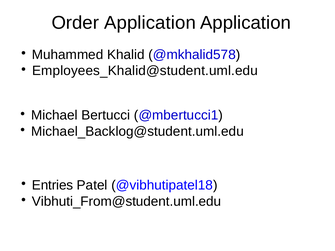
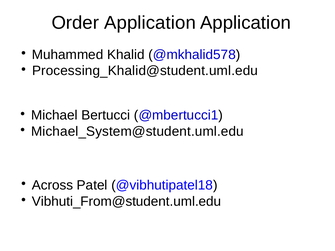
Employees_Khalid@student.uml.edu: Employees_Khalid@student.uml.edu -> Processing_Khalid@student.uml.edu
Michael_Backlog@student.uml.edu: Michael_Backlog@student.uml.edu -> Michael_System@student.uml.edu
Entries: Entries -> Across
